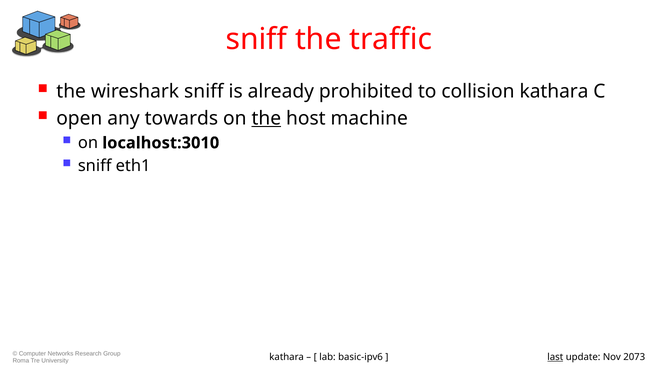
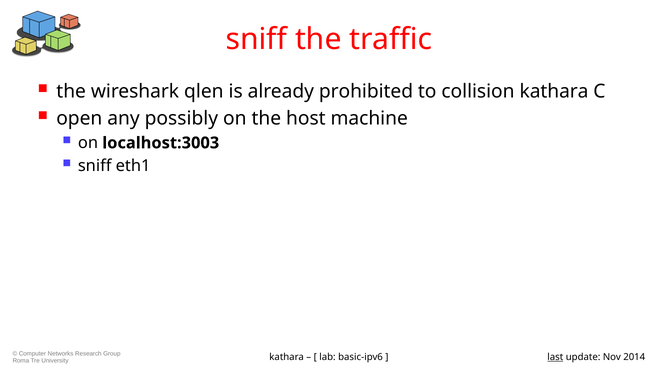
wireshark sniff: sniff -> qlen
towards: towards -> possibly
the at (266, 118) underline: present -> none
localhost:3010: localhost:3010 -> localhost:3003
2073: 2073 -> 2014
